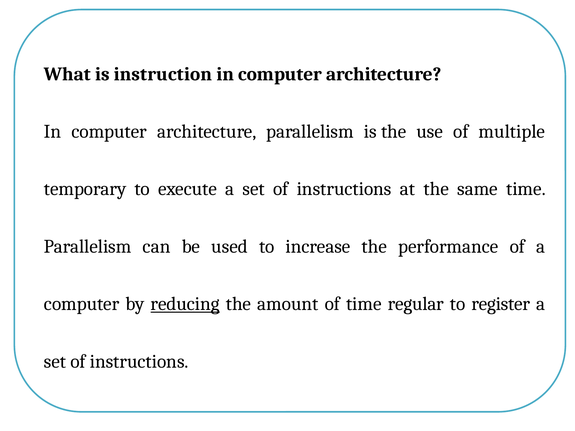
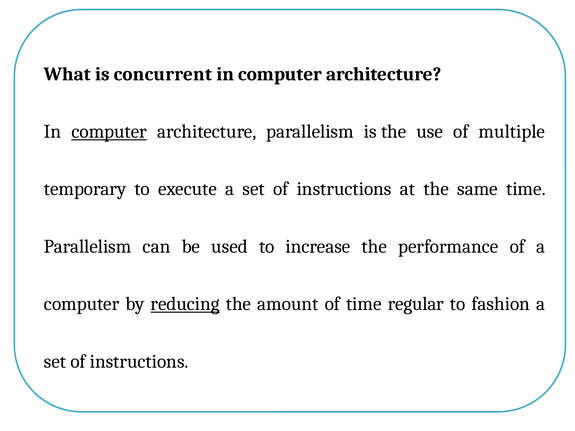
instruction: instruction -> concurrent
computer at (109, 132) underline: none -> present
register: register -> fashion
